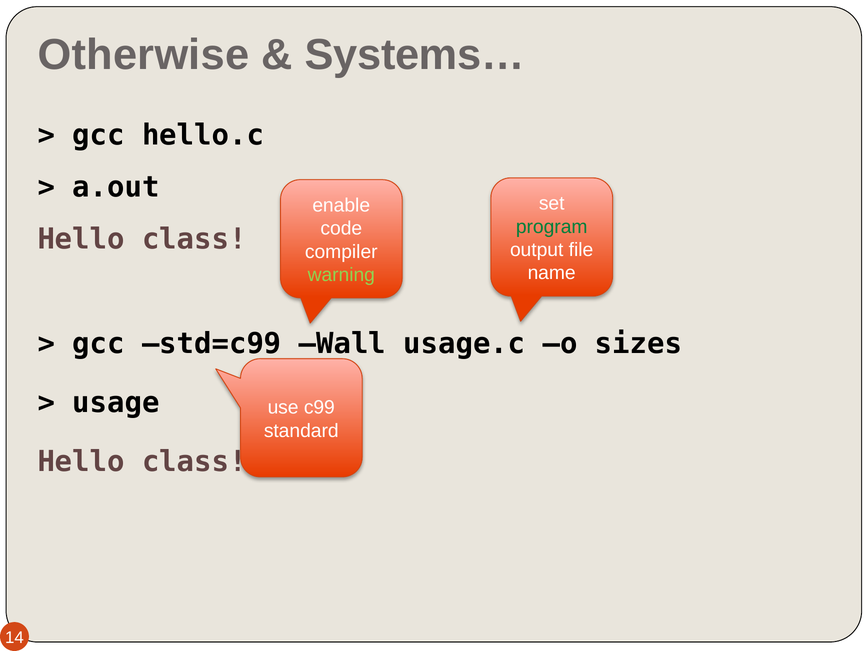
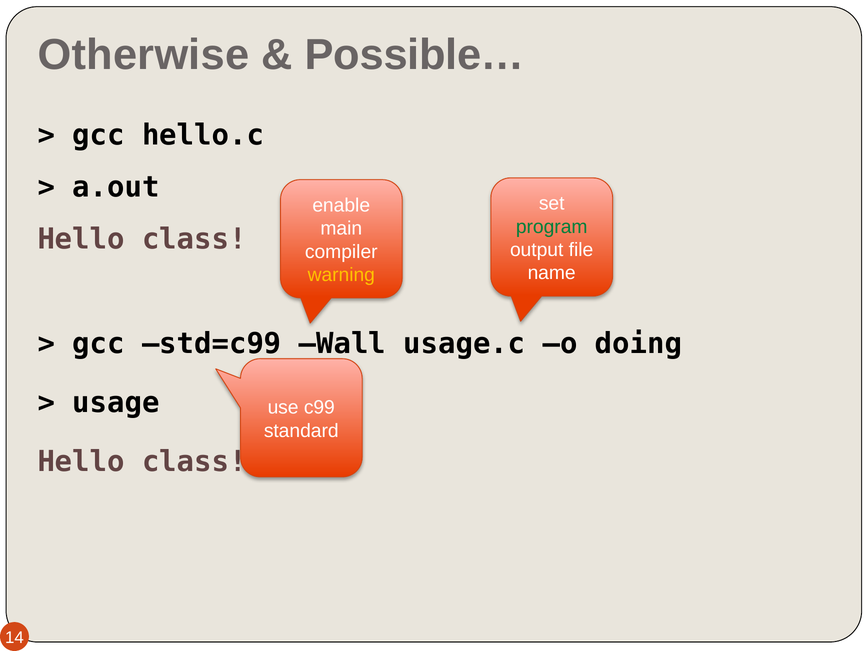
Systems…: Systems… -> Possible…
code: code -> main
warning colour: light green -> yellow
sizes: sizes -> doing
